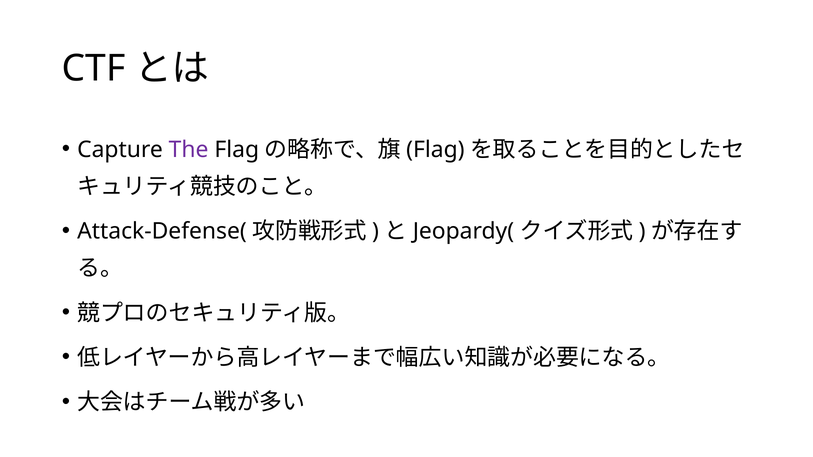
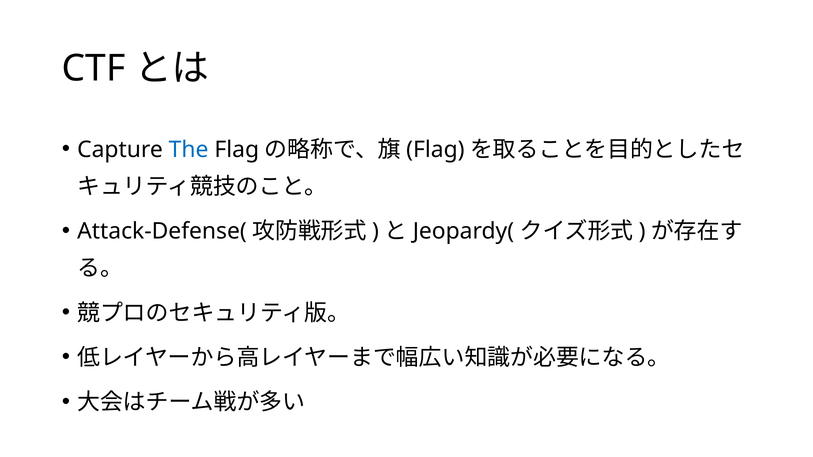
The colour: purple -> blue
